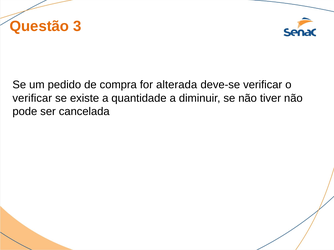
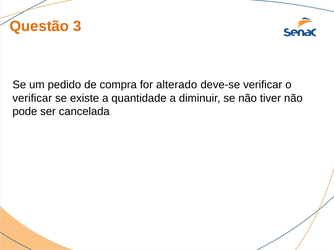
alterada: alterada -> alterado
